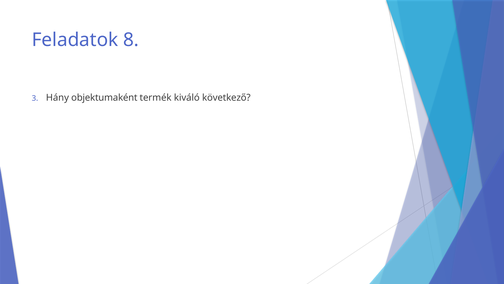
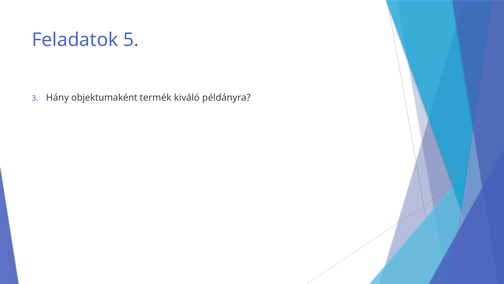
8: 8 -> 5
következő: következő -> példányra
